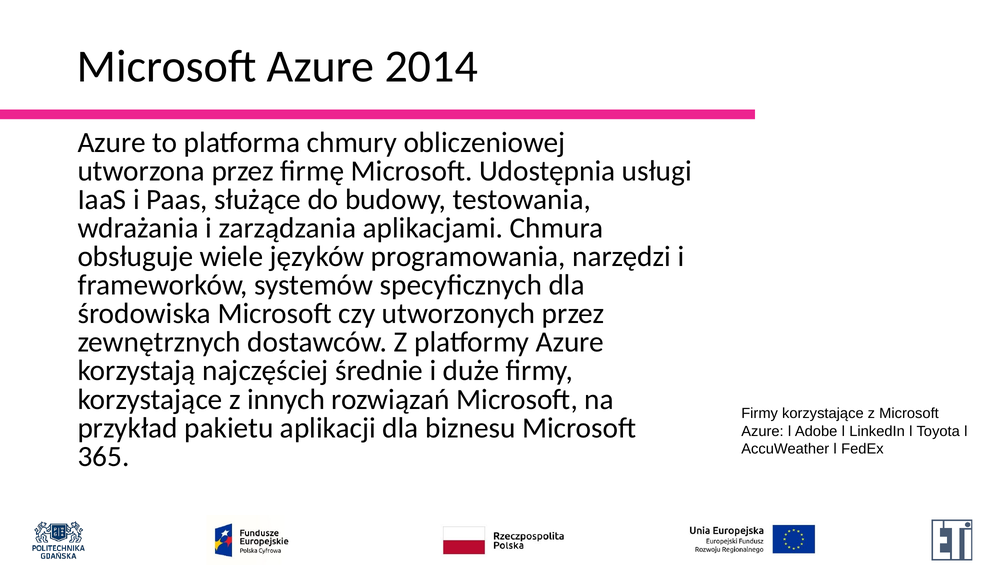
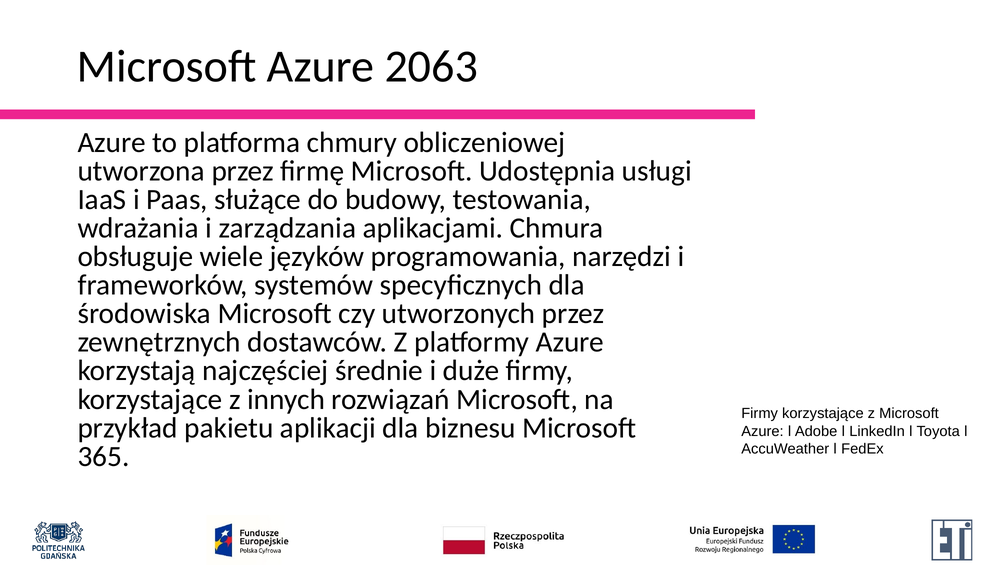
2014: 2014 -> 2063
